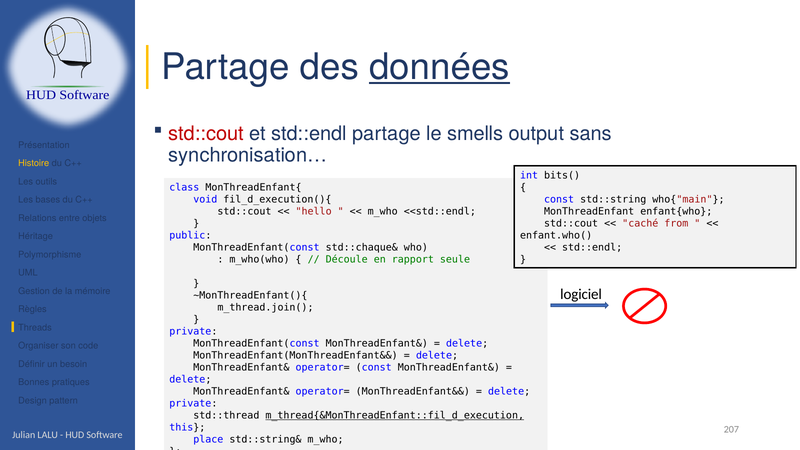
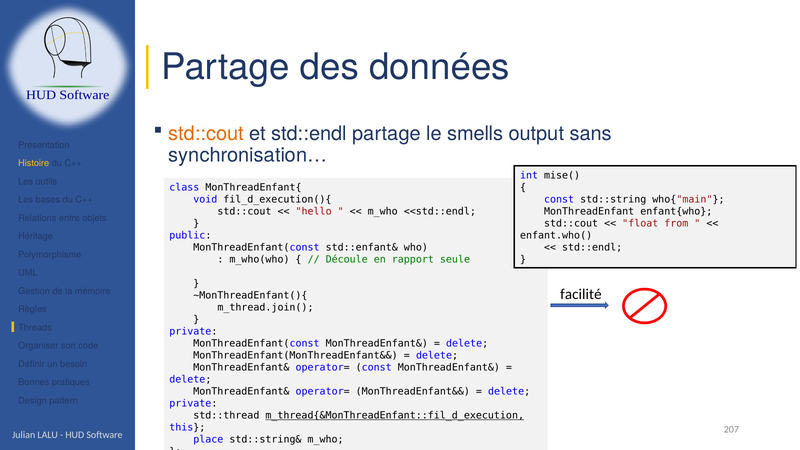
données underline: present -> none
std::cout at (206, 133) colour: red -> orange
bits(: bits( -> mise(
caché: caché -> float
std::chaque&: std::chaque& -> std::enfant&
logiciel: logiciel -> facilité
